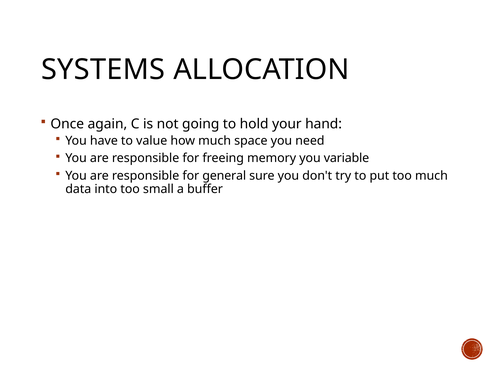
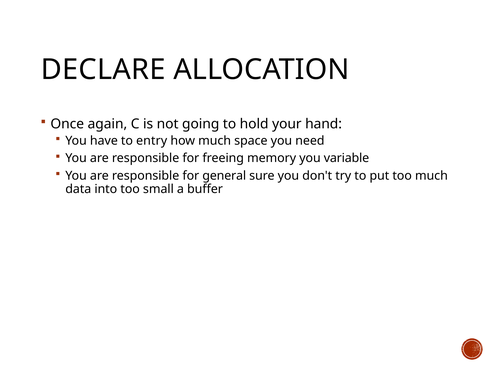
SYSTEMS: SYSTEMS -> DECLARE
value: value -> entry
